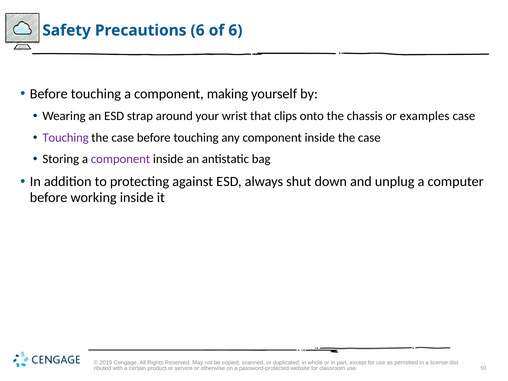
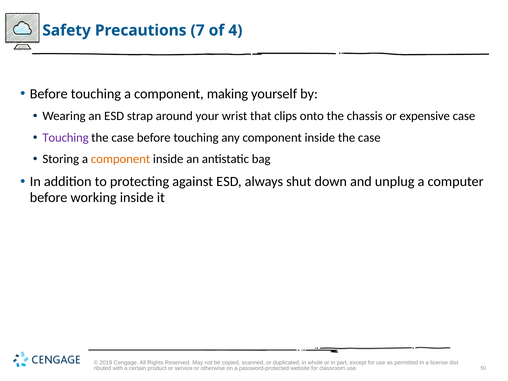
Precautions 6: 6 -> 7
of 6: 6 -> 4
examples: examples -> expensive
component at (121, 159) colour: purple -> orange
